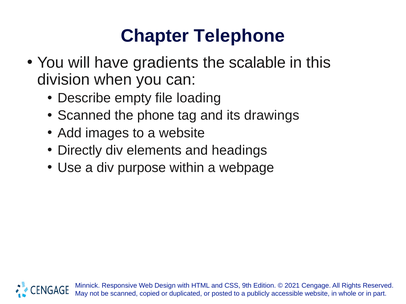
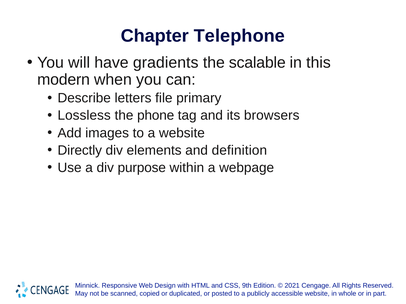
division: division -> modern
empty: empty -> letters
loading: loading -> primary
Scanned at (84, 116): Scanned -> Lossless
drawings: drawings -> browsers
headings: headings -> definition
